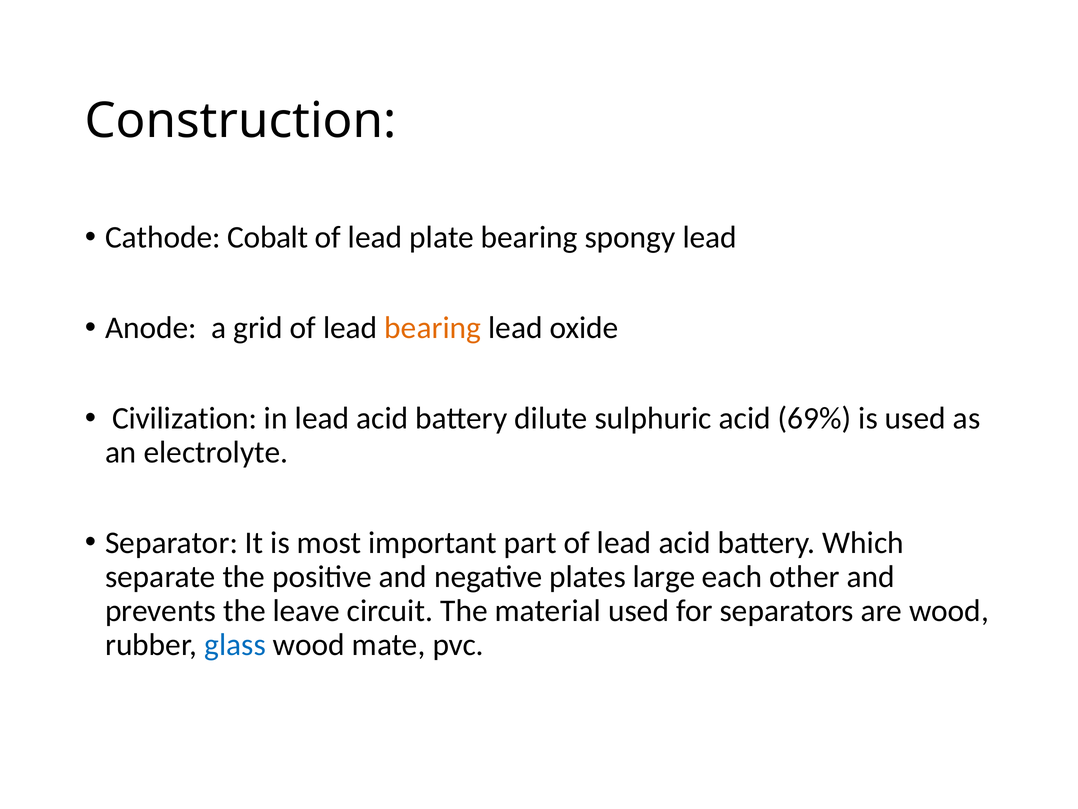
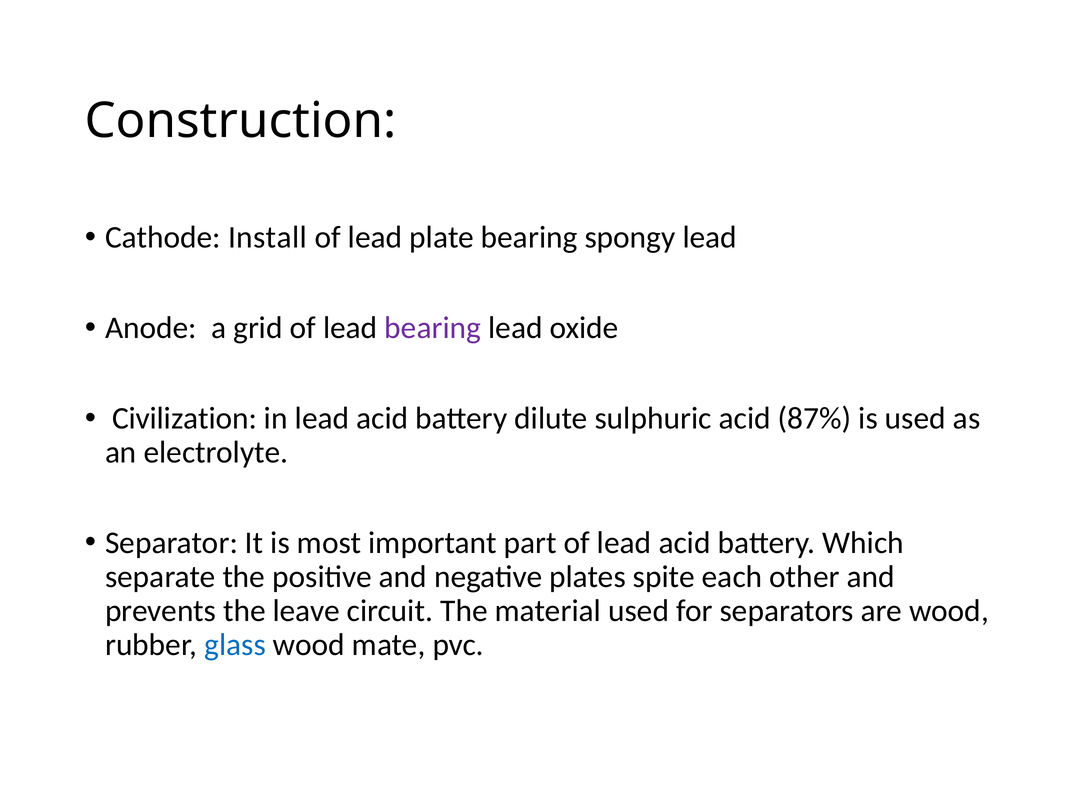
Cobalt: Cobalt -> Install
bearing at (433, 328) colour: orange -> purple
69%: 69% -> 87%
large: large -> spite
